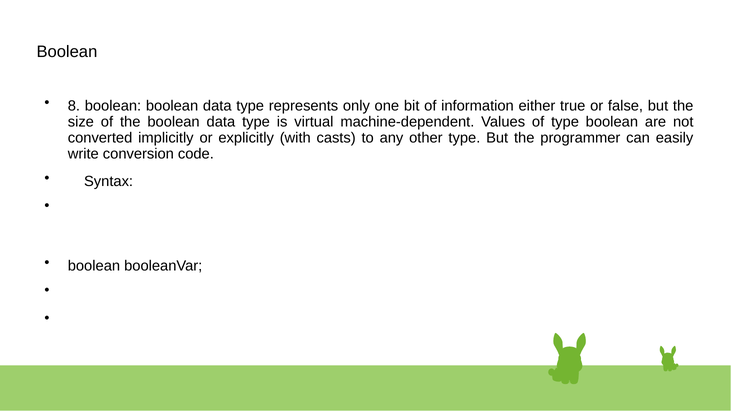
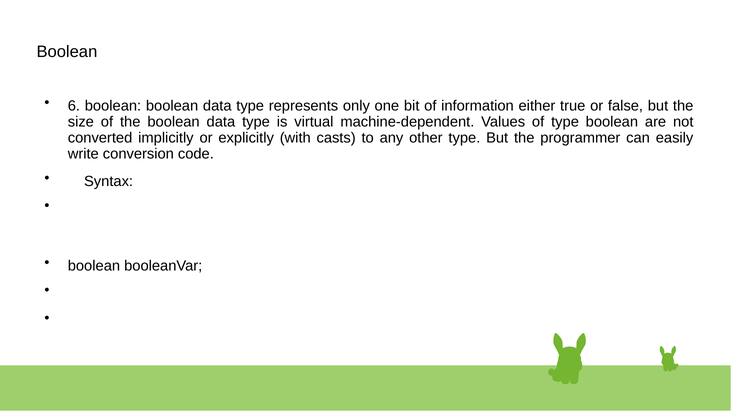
8: 8 -> 6
